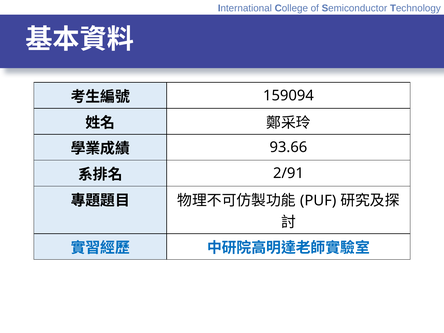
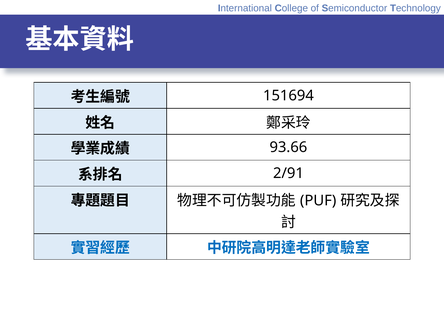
159094: 159094 -> 151694
